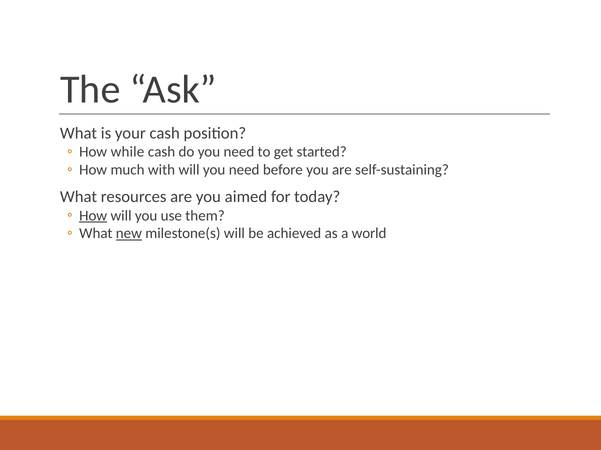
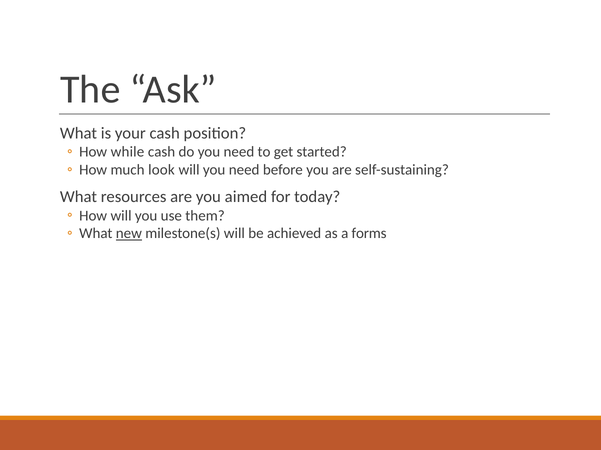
with: with -> look
How at (93, 216) underline: present -> none
world: world -> forms
